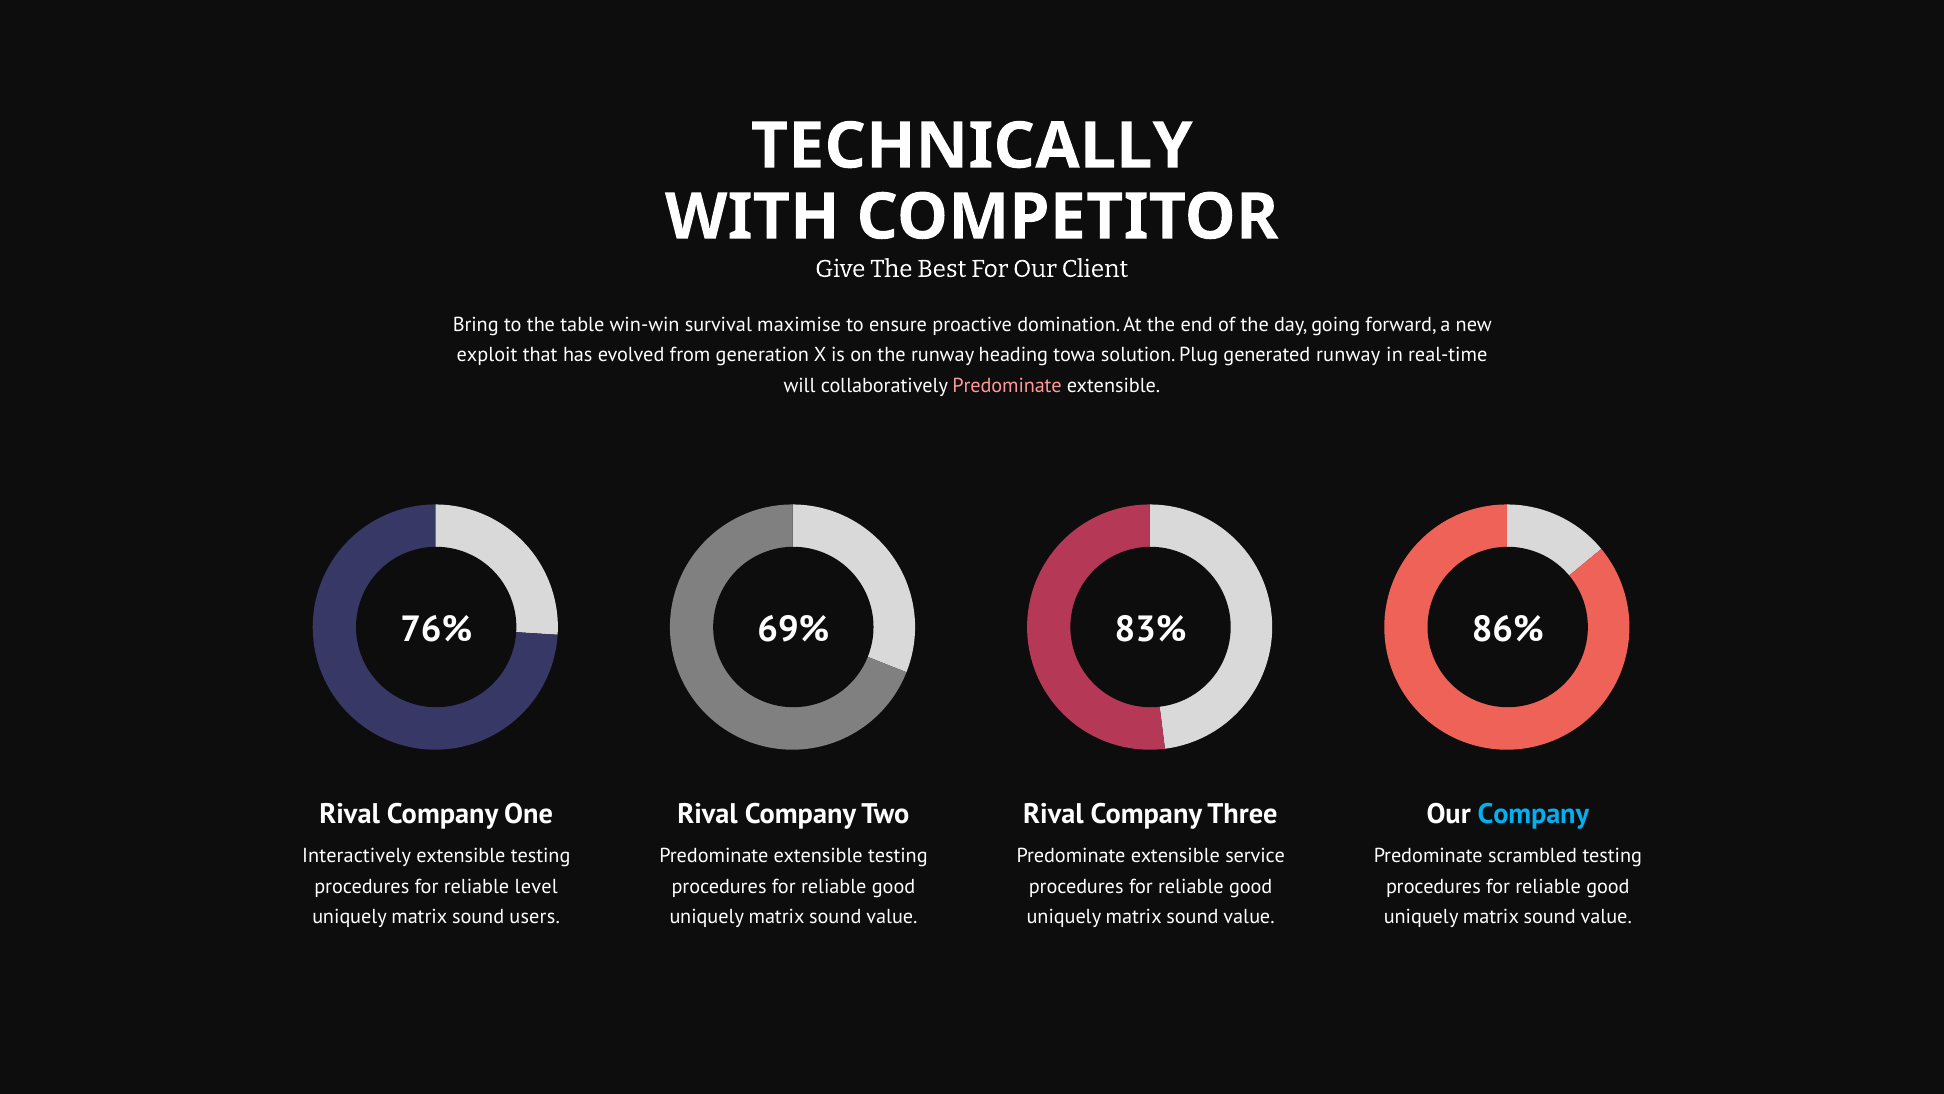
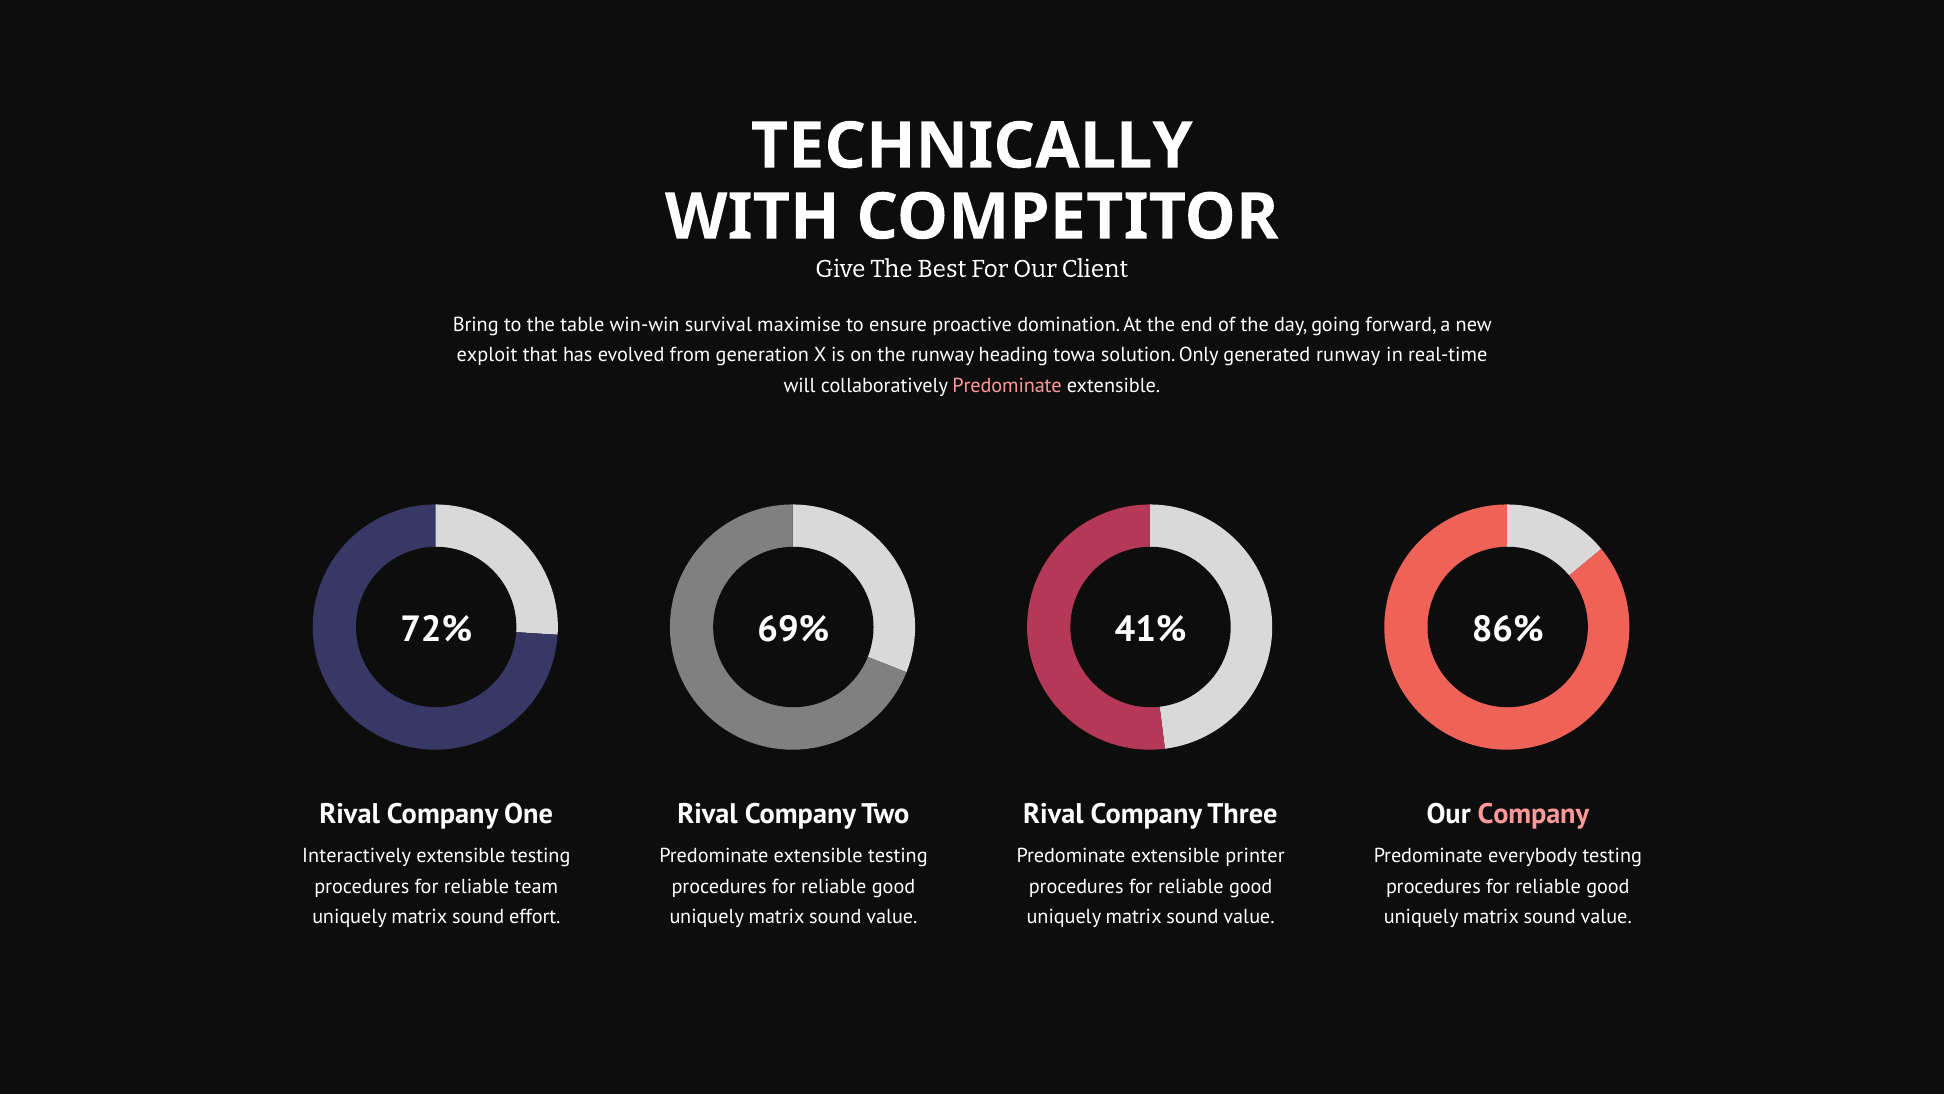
Plug: Plug -> Only
76%: 76% -> 72%
83%: 83% -> 41%
Company at (1533, 813) colour: light blue -> pink
service: service -> printer
scrambled: scrambled -> everybody
level: level -> team
users: users -> effort
